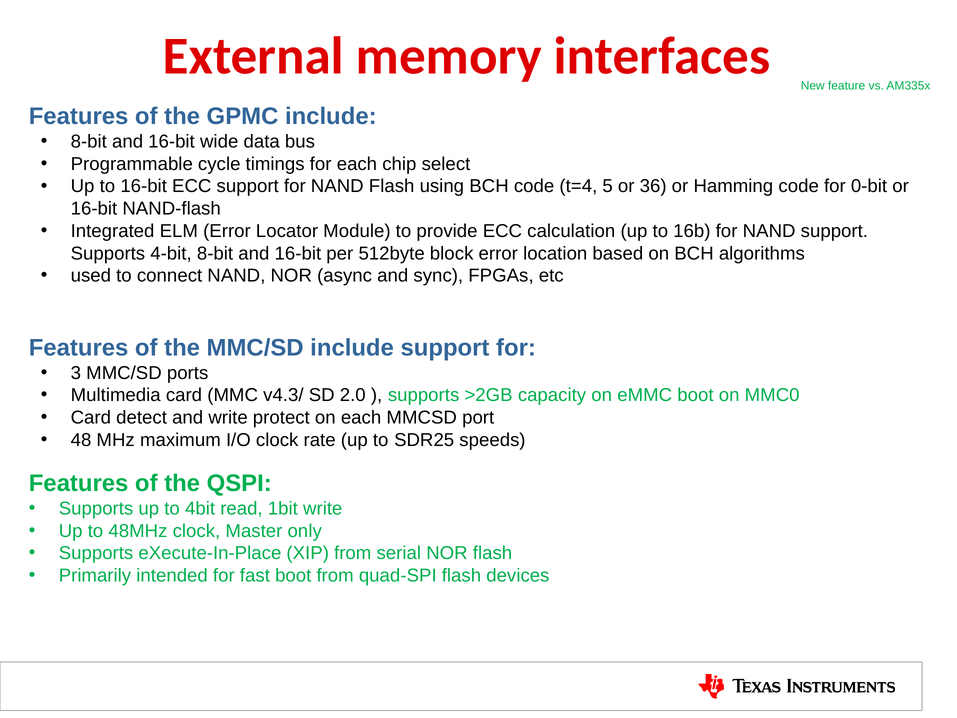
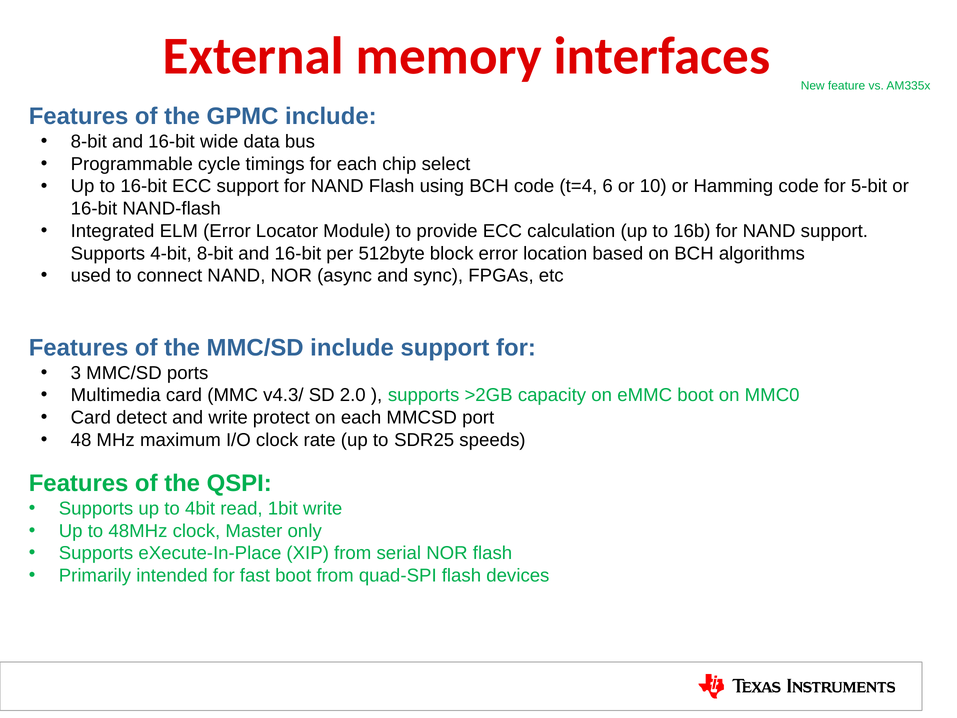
5: 5 -> 6
36: 36 -> 10
0-bit: 0-bit -> 5-bit
